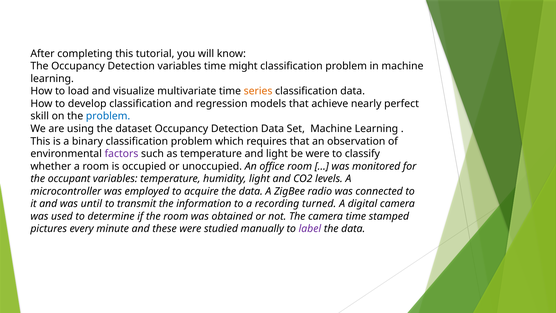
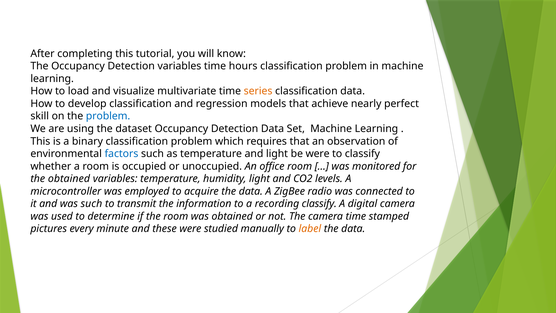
might: might -> hours
factors colour: purple -> blue
the occupant: occupant -> obtained
was until: until -> such
recording turned: turned -> classify
label colour: purple -> orange
